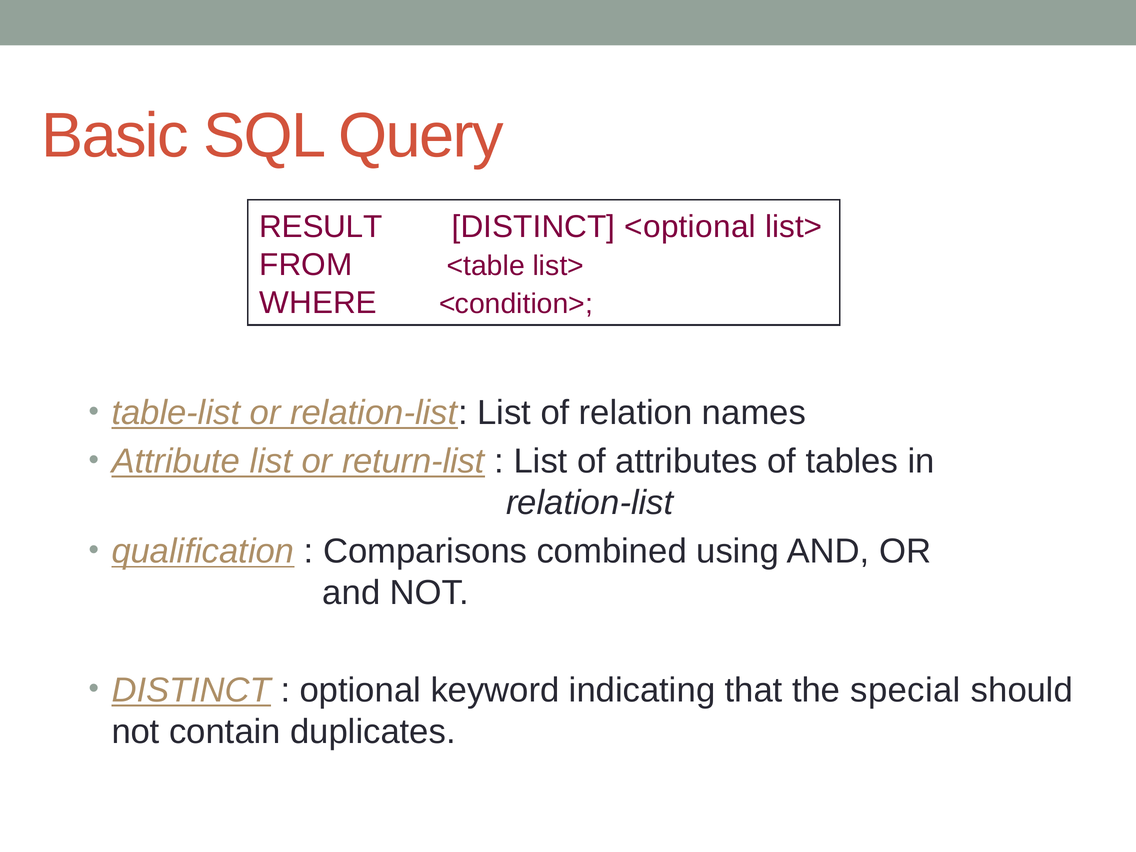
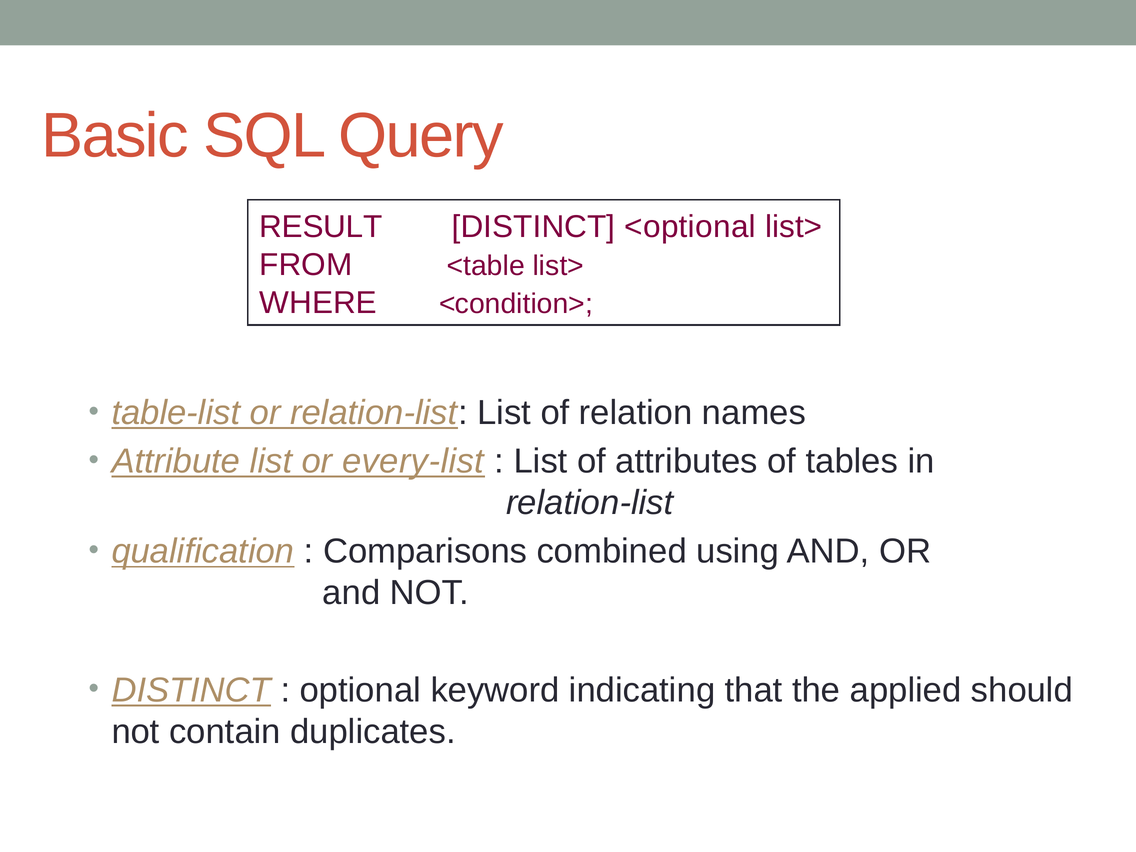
return-list: return-list -> every-list
special: special -> applied
